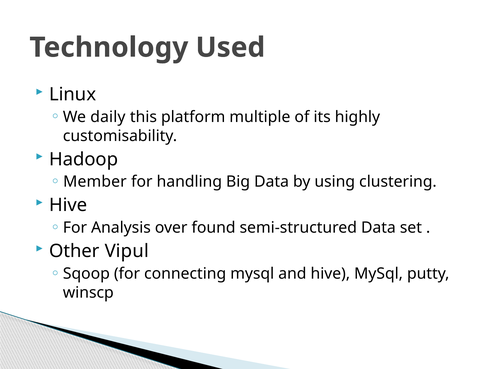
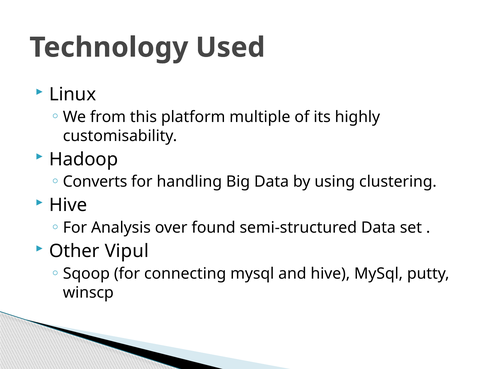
daily: daily -> from
Member: Member -> Converts
